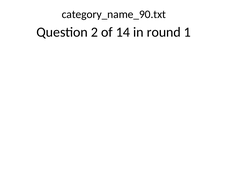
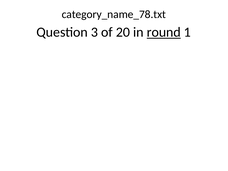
category_name_90.txt: category_name_90.txt -> category_name_78.txt
2: 2 -> 3
14: 14 -> 20
round underline: none -> present
